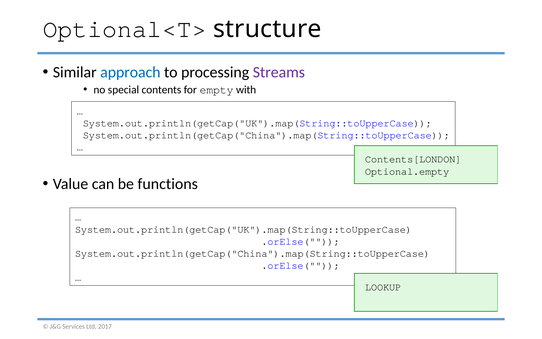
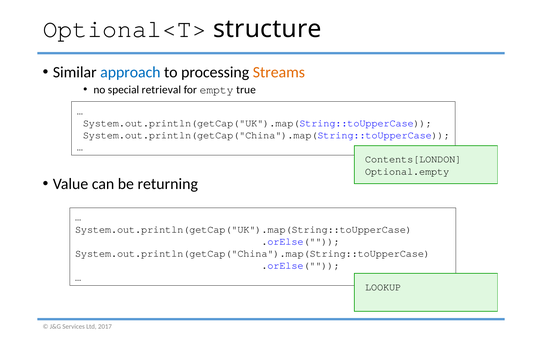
Streams colour: purple -> orange
contents: contents -> retrieval
with: with -> true
functions: functions -> returning
